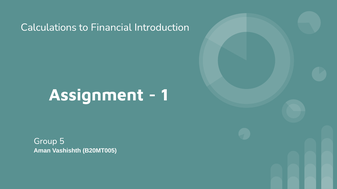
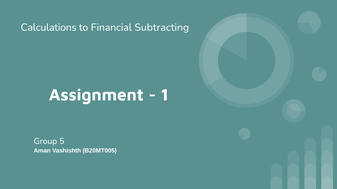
Introduction: Introduction -> Subtracting
